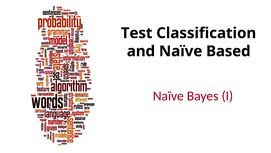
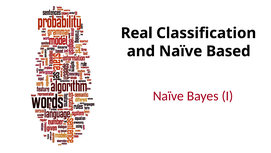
Test: Test -> Real
